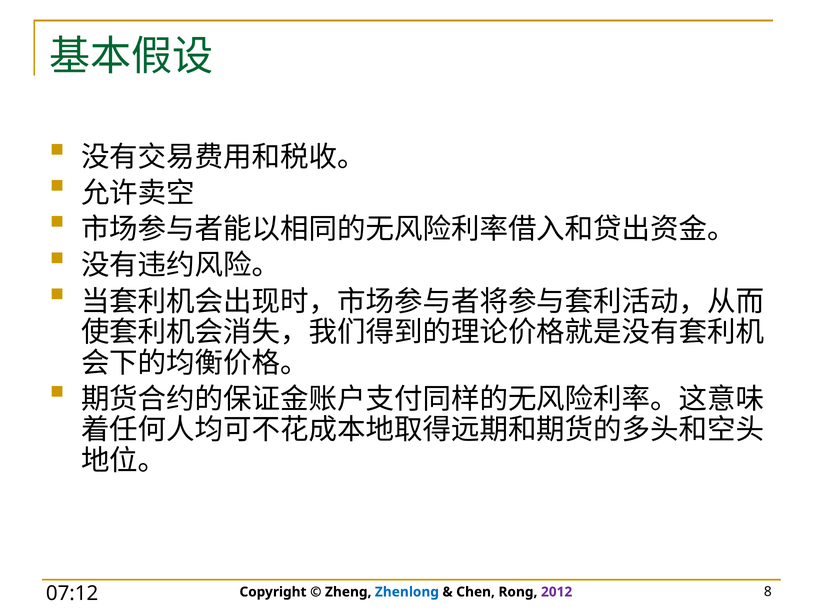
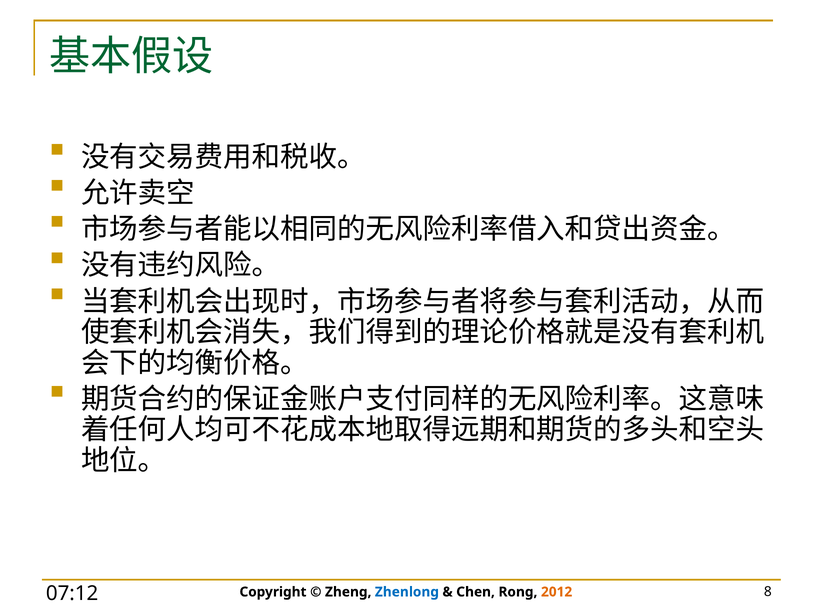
2012 colour: purple -> orange
